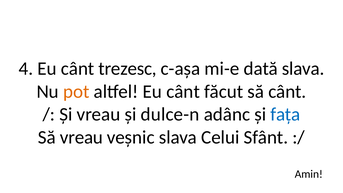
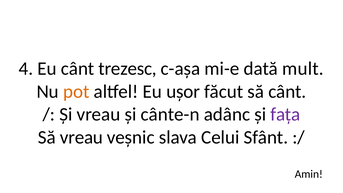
dată slava: slava -> mult
altfel Eu cânt: cânt -> ușor
dulce-n: dulce-n -> cânte-n
fața colour: blue -> purple
